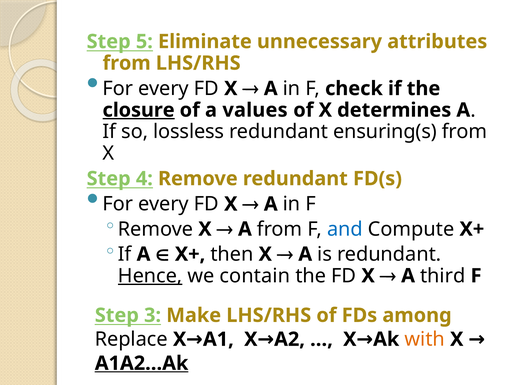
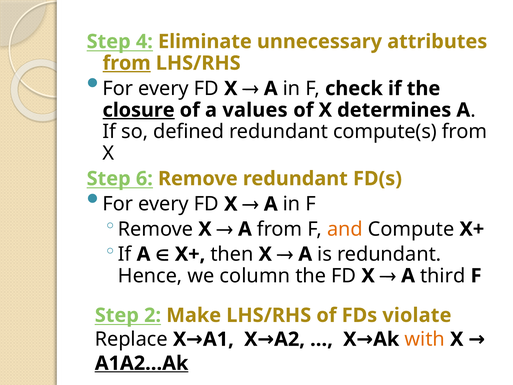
5: 5 -> 4
from at (127, 63) underline: none -> present
lossless: lossless -> defined
ensuring(s: ensuring(s -> compute(s
4: 4 -> 6
and colour: blue -> orange
Hence underline: present -> none
contain: contain -> column
3: 3 -> 2
among: among -> violate
